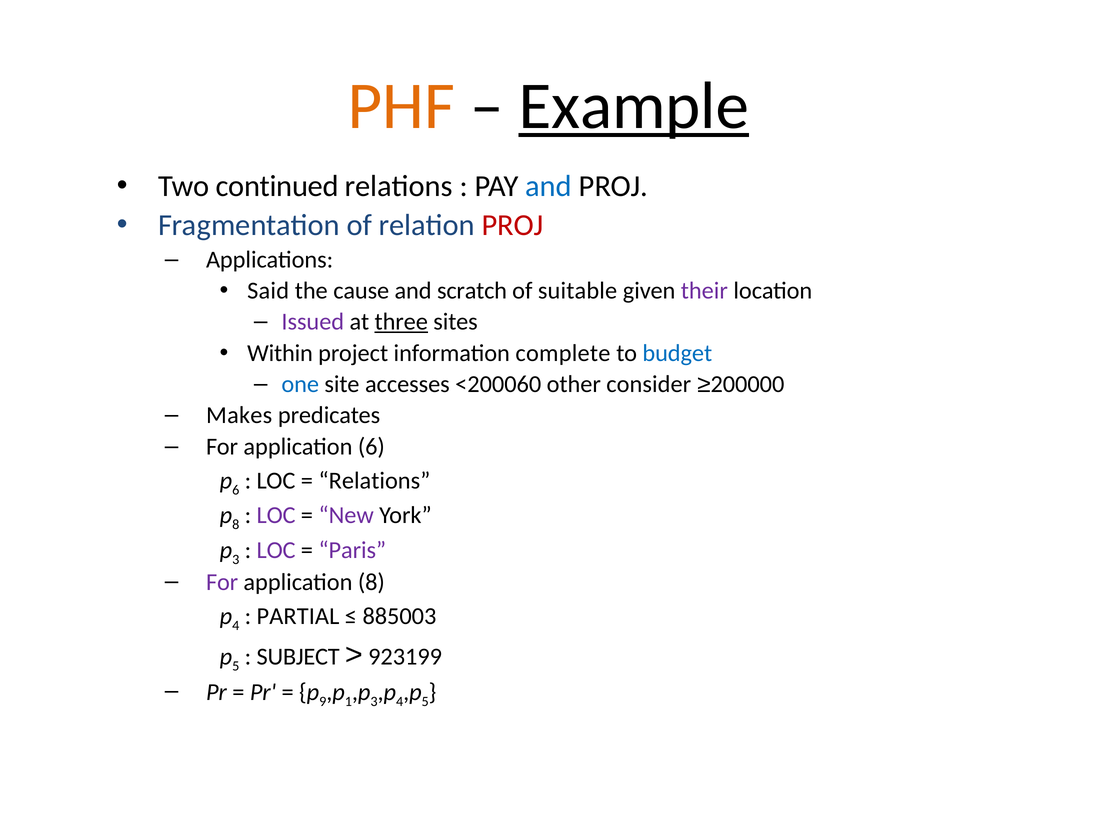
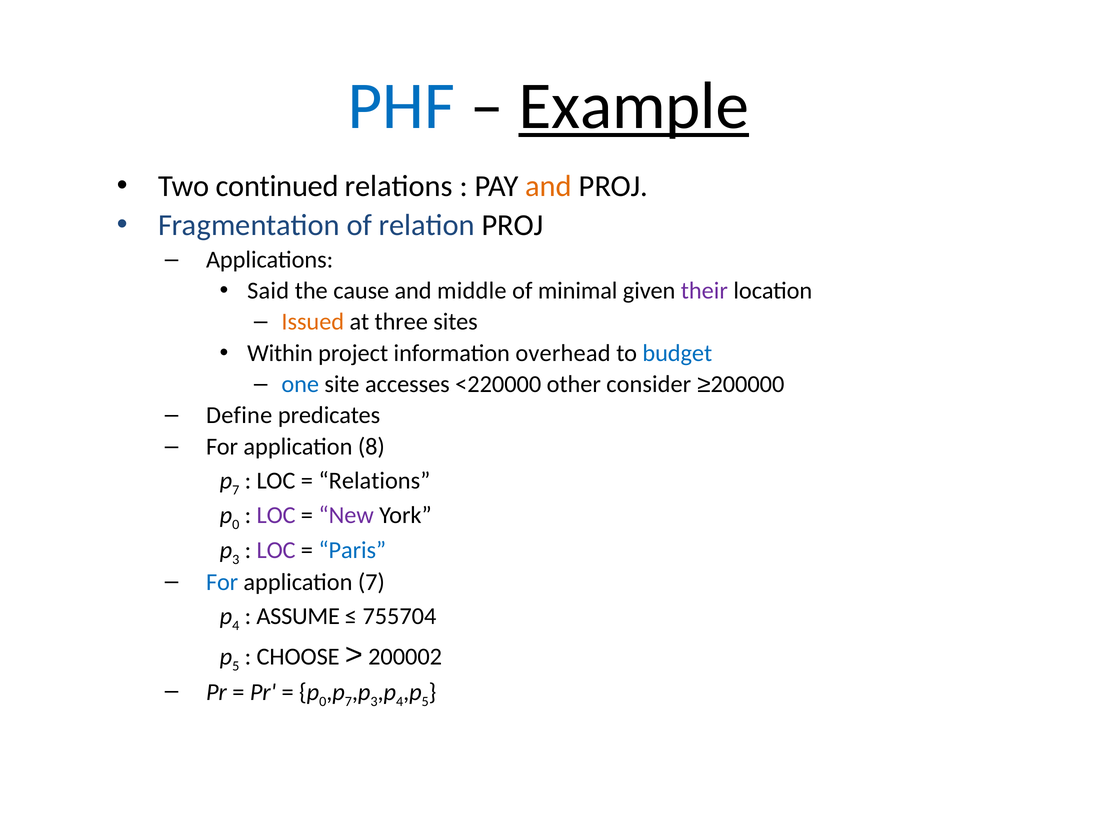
PHF colour: orange -> blue
and at (549, 186) colour: blue -> orange
PROJ at (513, 225) colour: red -> black
scratch: scratch -> middle
suitable: suitable -> minimal
Issued colour: purple -> orange
three underline: present -> none
complete: complete -> overhead
<200060: <200060 -> <220000
Makes: Makes -> Define
application 6: 6 -> 8
6 at (236, 490): 6 -> 7
8 at (236, 525): 8 -> 0
Paris colour: purple -> blue
For at (222, 583) colour: purple -> blue
application 8: 8 -> 7
PARTIAL: PARTIAL -> ASSUME
885003: 885003 -> 755704
SUBJECT: SUBJECT -> CHOOSE
923199: 923199 -> 200002
9 at (323, 702): 9 -> 0
1 at (348, 702): 1 -> 7
